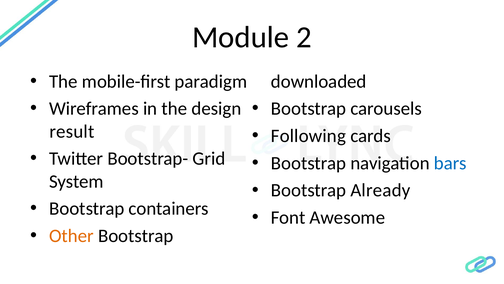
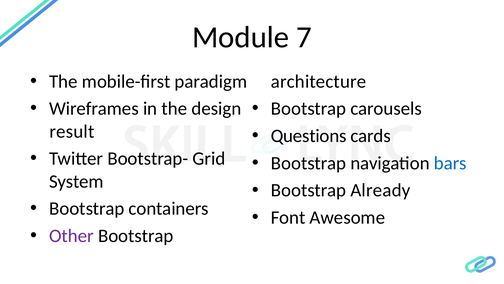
2: 2 -> 7
downloaded: downloaded -> architecture
Following: Following -> Questions
Other colour: orange -> purple
